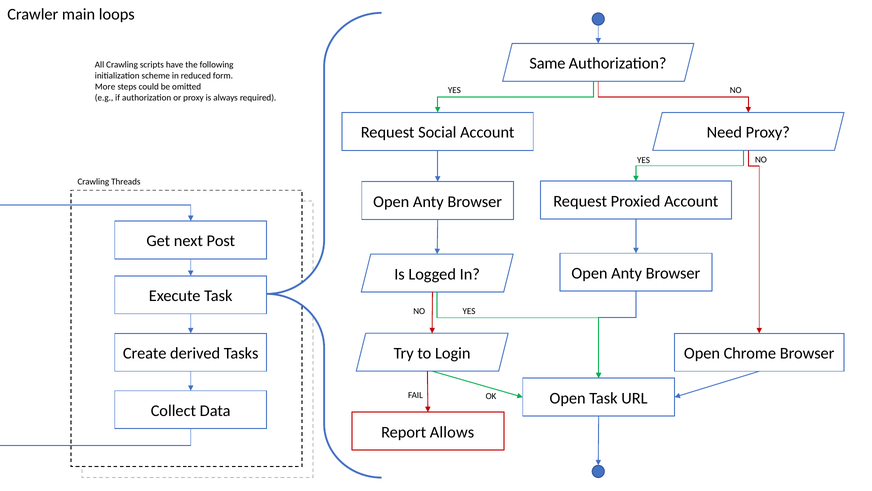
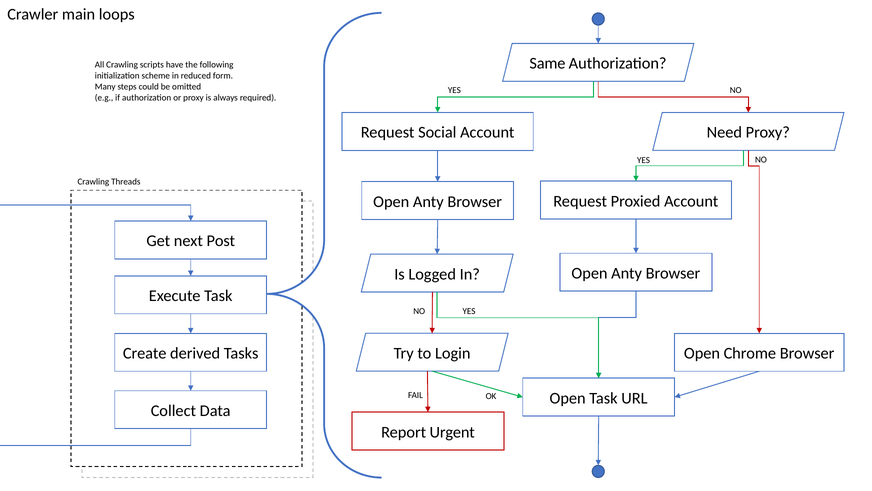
More: More -> Many
Allows: Allows -> Urgent
